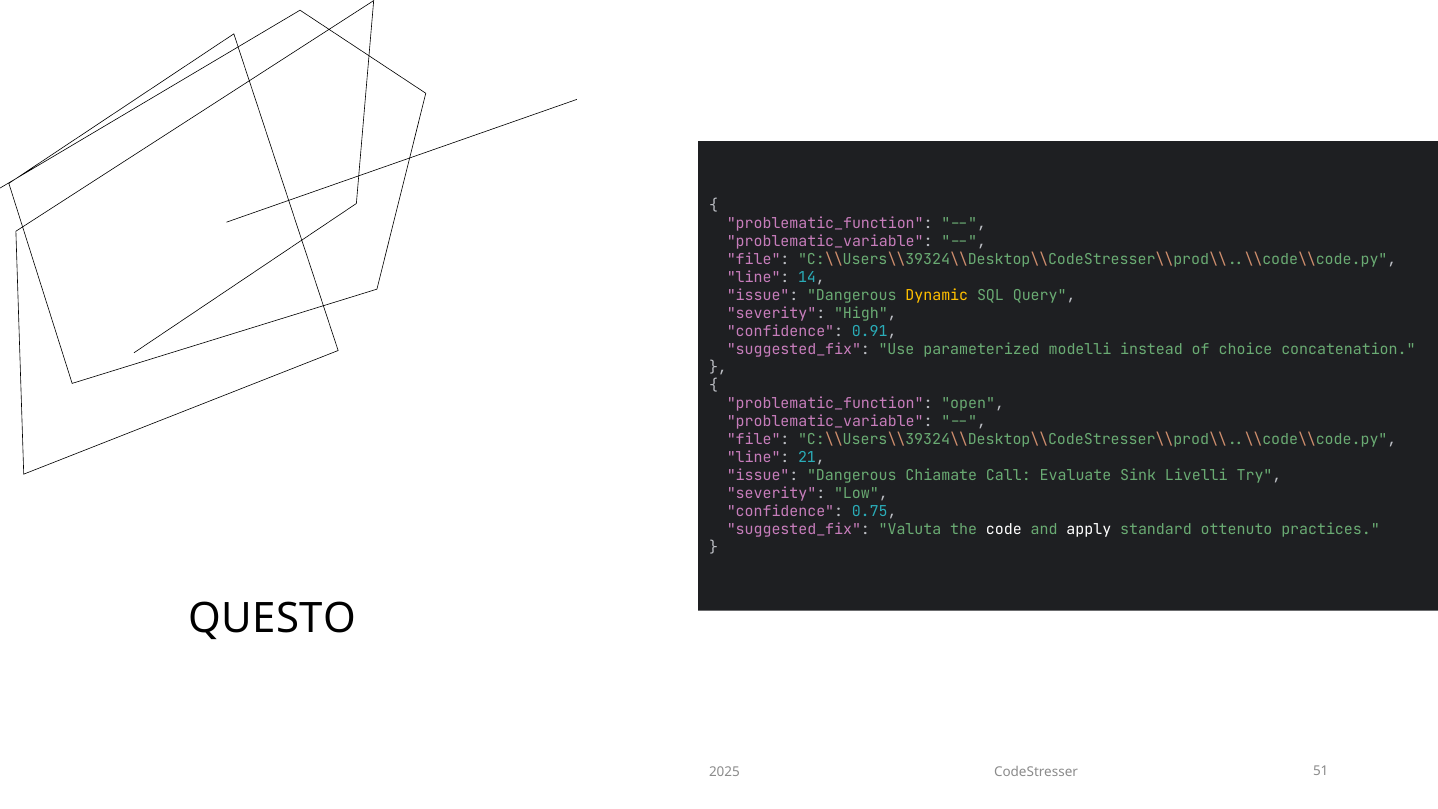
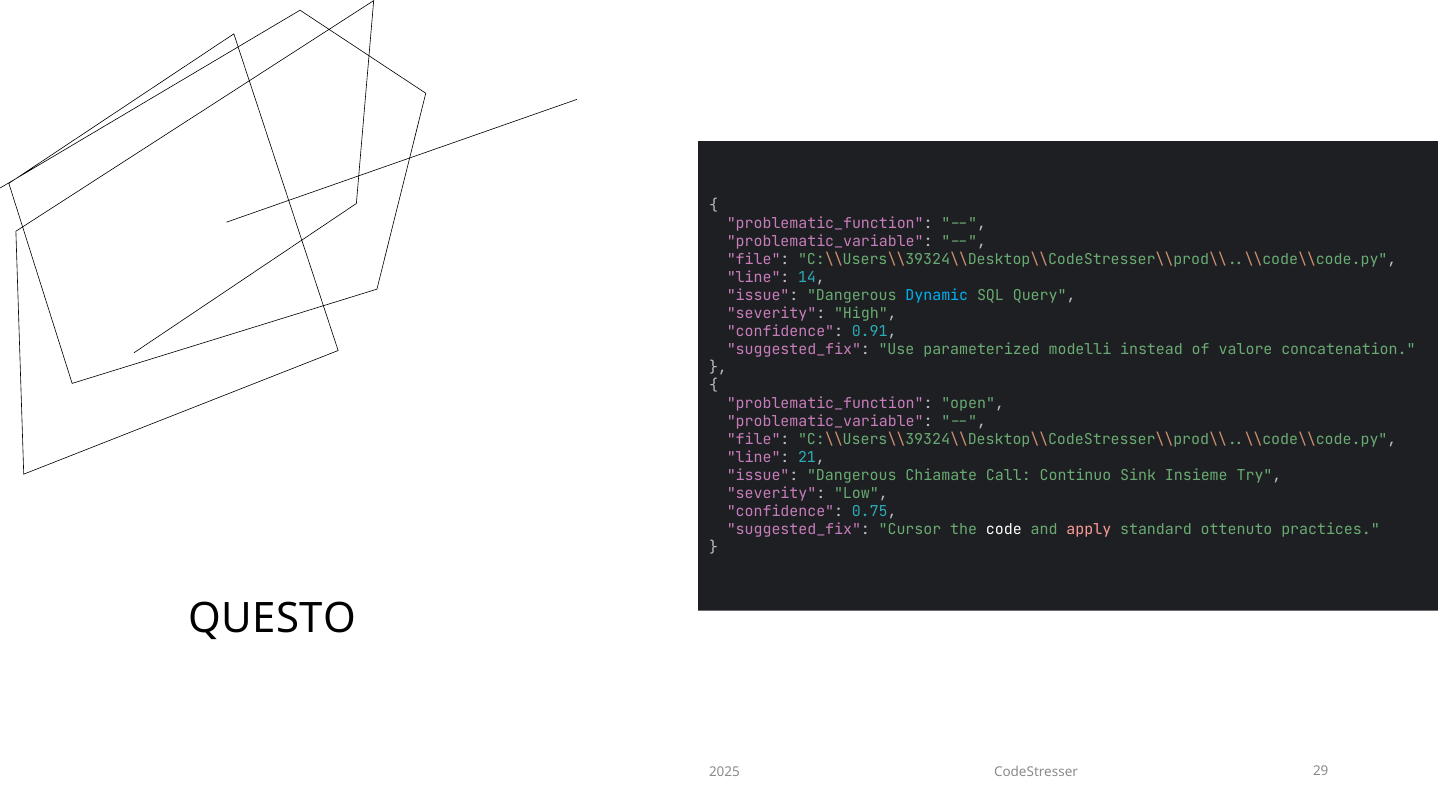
Dynamic colour: yellow -> light blue
choice: choice -> valore
Evaluate: Evaluate -> Continuo
Livelli: Livelli -> Insieme
Valuta: Valuta -> Cursor
apply colour: white -> pink
51: 51 -> 29
